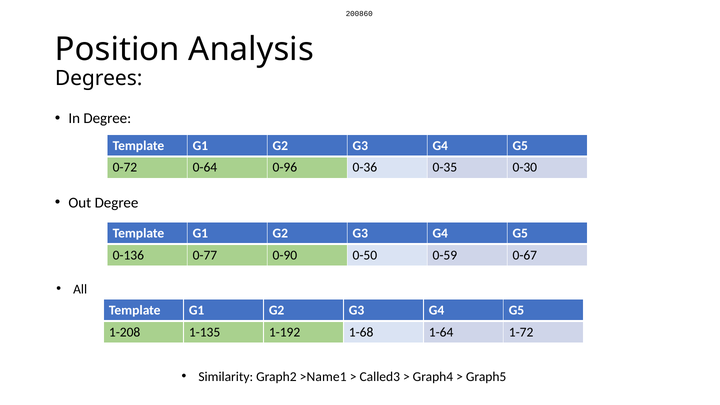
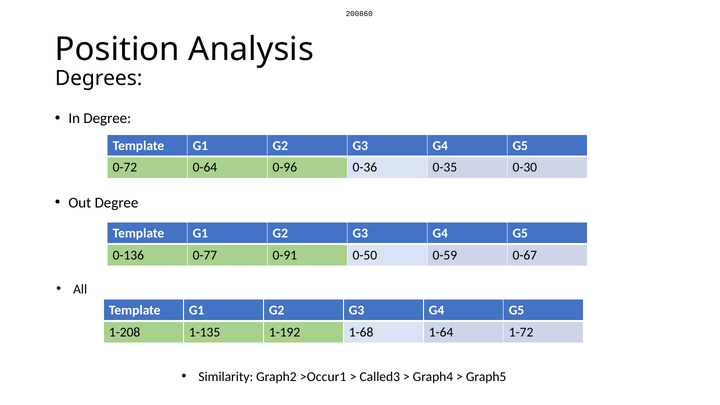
0-90: 0-90 -> 0-91
>Name1: >Name1 -> >Occur1
